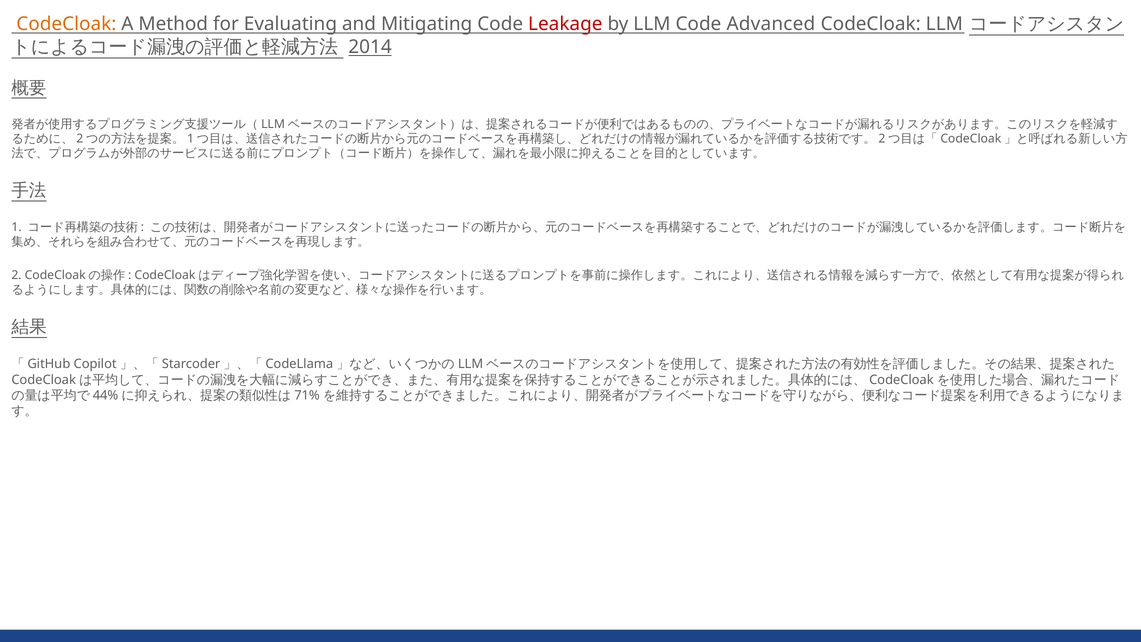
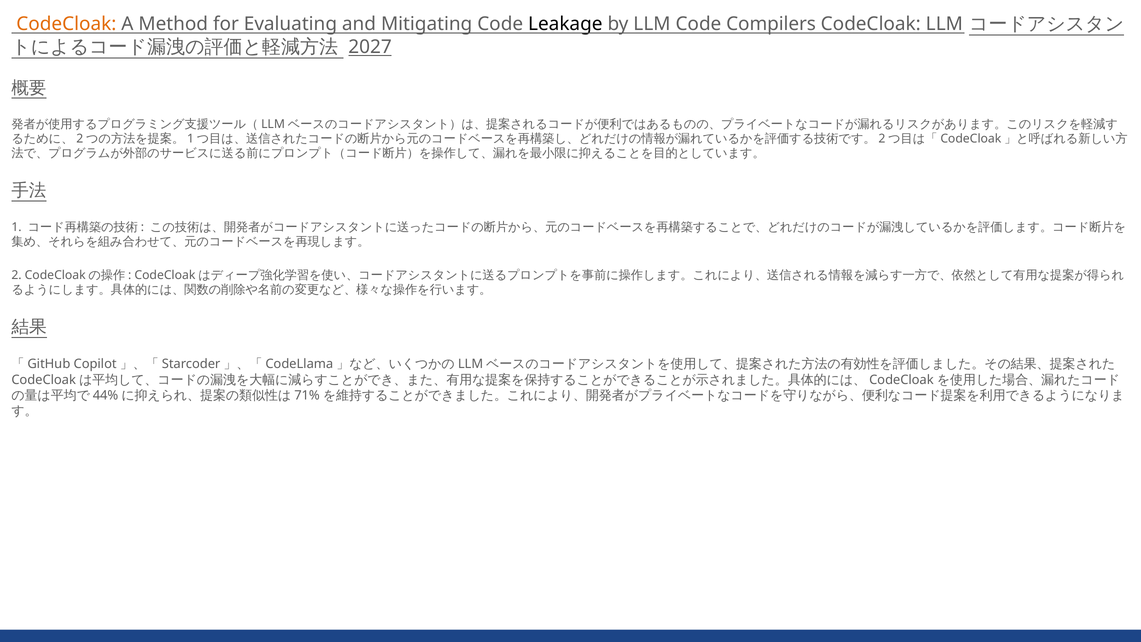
Leakage colour: red -> black
Advanced: Advanced -> Compilers
2014: 2014 -> 2027
